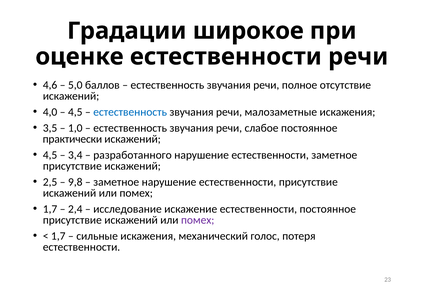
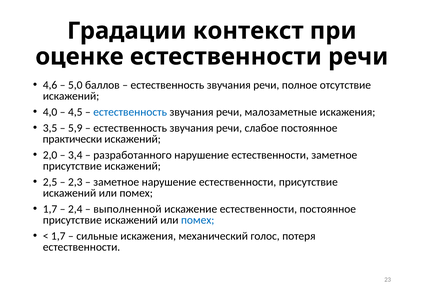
широкое: широкое -> контекст
1,0: 1,0 -> 5,9
4,5 at (50, 155): 4,5 -> 2,0
9,8: 9,8 -> 2,3
исследование: исследование -> выполненной
помех at (198, 221) colour: purple -> blue
